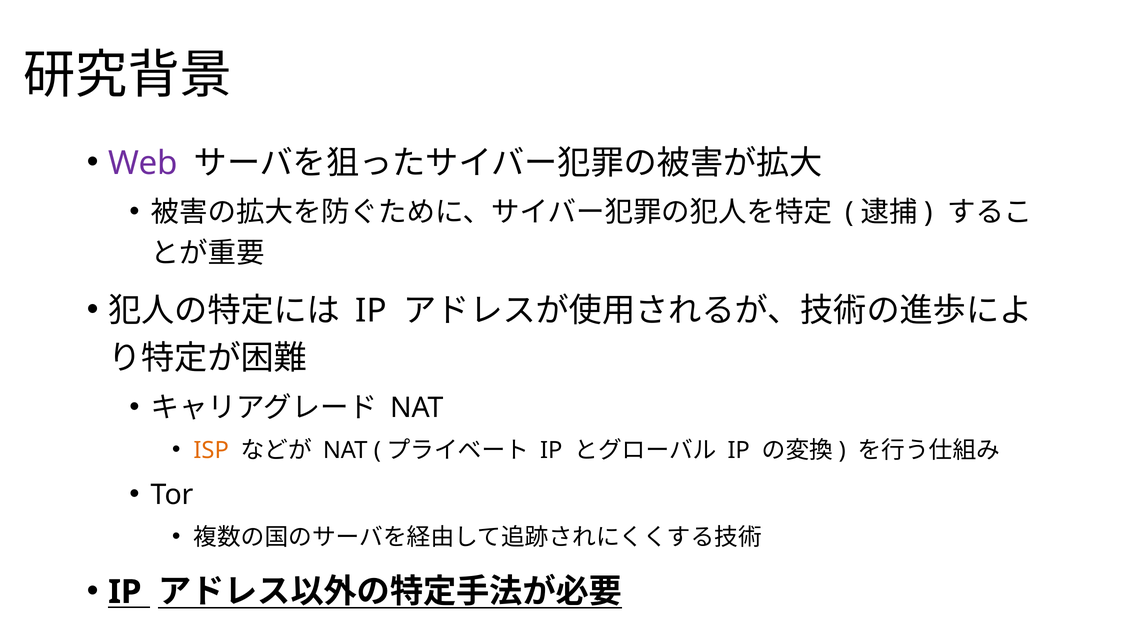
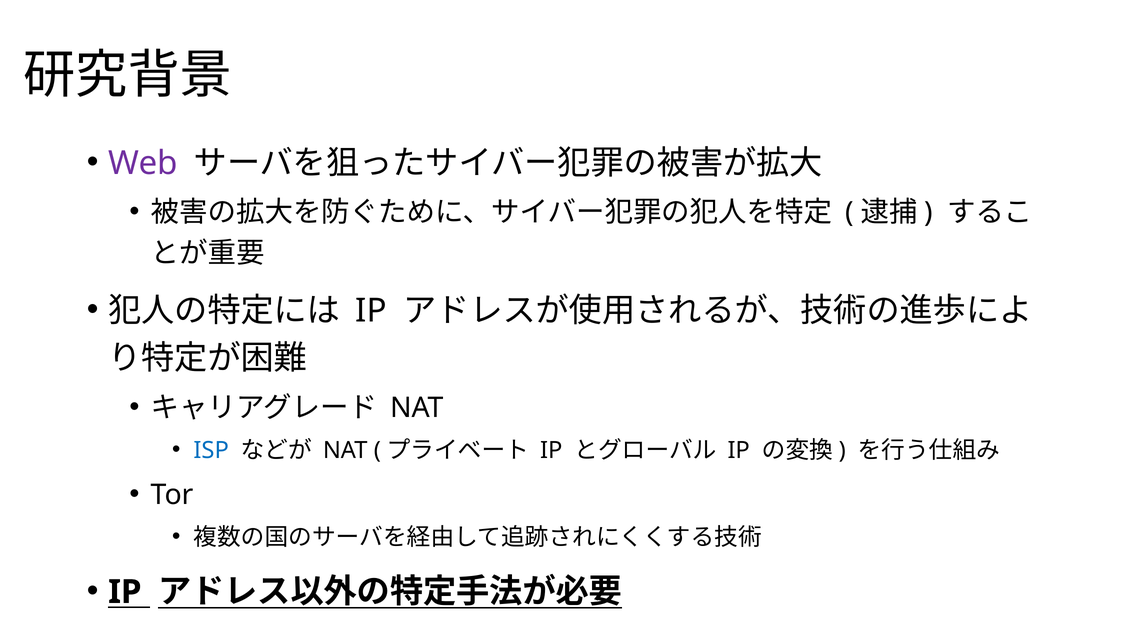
ISP colour: orange -> blue
